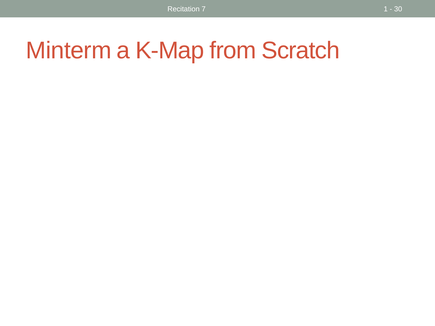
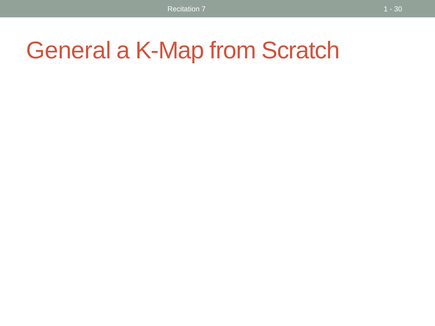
Minterm: Minterm -> General
